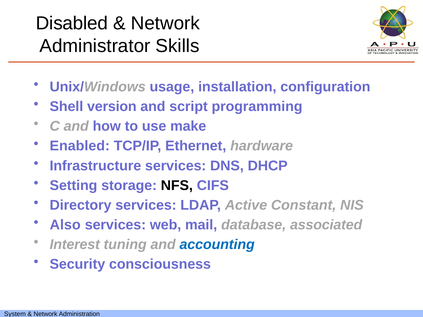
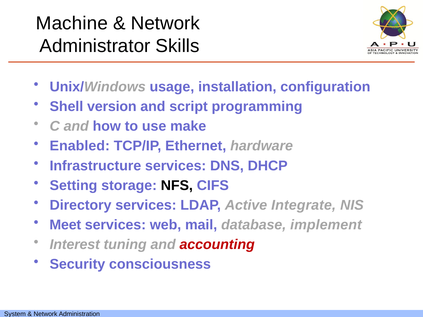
Disabled: Disabled -> Machine
Constant: Constant -> Integrate
Also: Also -> Meet
associated: associated -> implement
accounting colour: blue -> red
